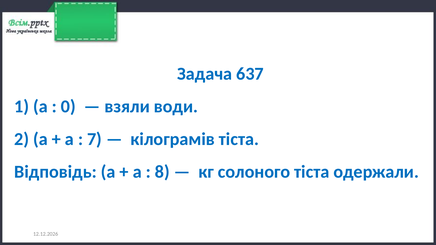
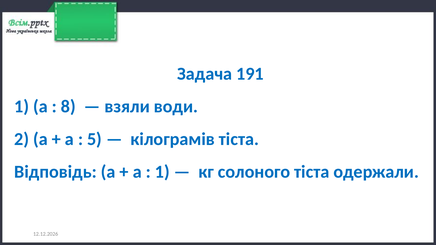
637: 637 -> 191
0: 0 -> 8
7: 7 -> 5
8 at (162, 172): 8 -> 1
